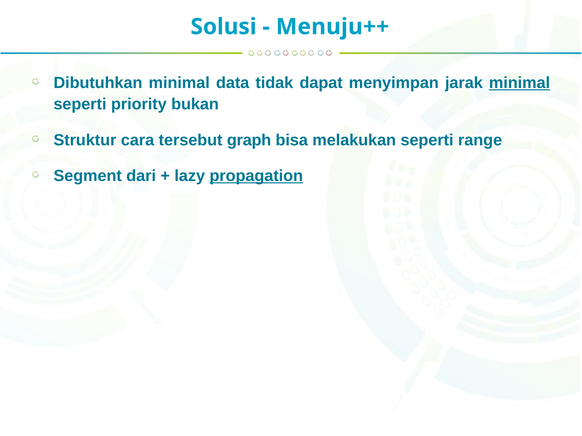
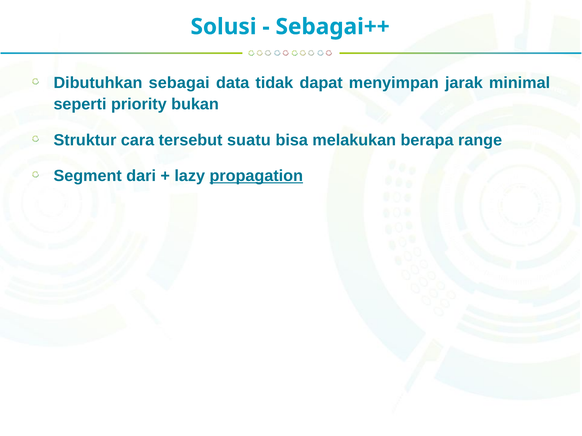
Menuju++: Menuju++ -> Sebagai++
Dibutuhkan minimal: minimal -> sebagai
minimal at (520, 83) underline: present -> none
graph: graph -> suatu
melakukan seperti: seperti -> berapa
